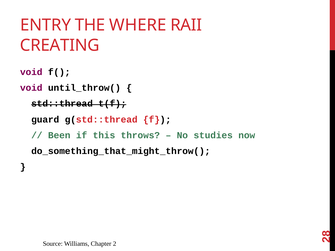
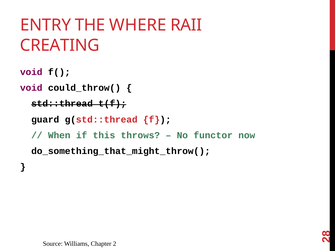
until_throw(: until_throw( -> could_throw(
Been: Been -> When
studies: studies -> functor
